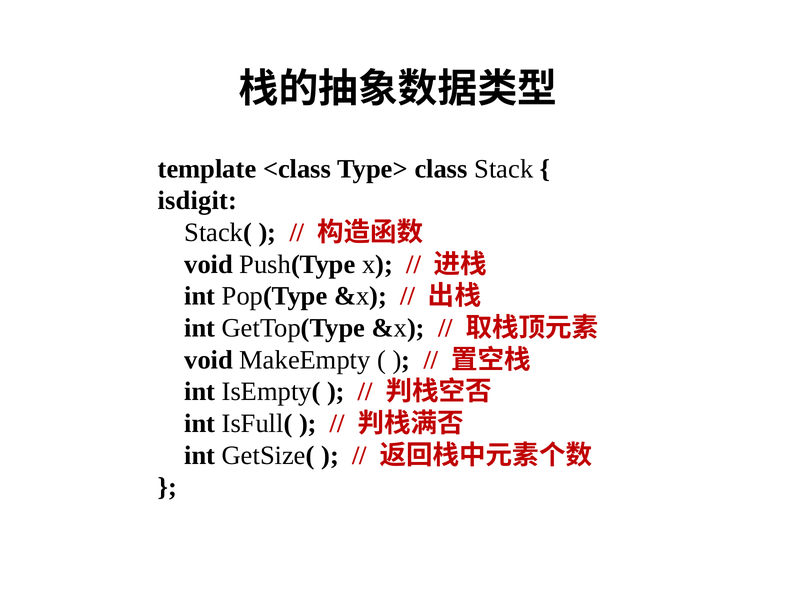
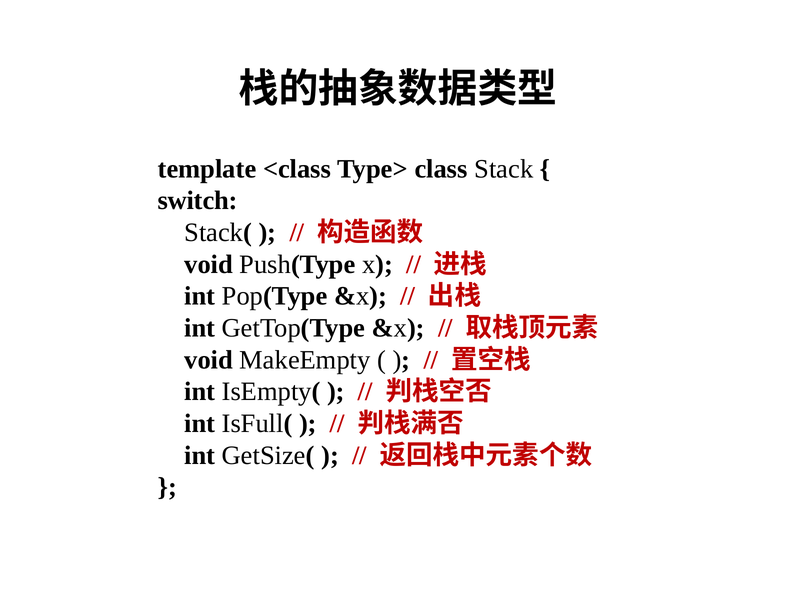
isdigit: isdigit -> switch
